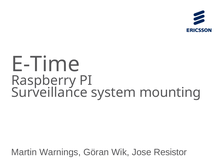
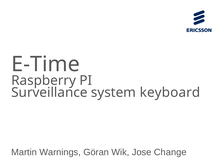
mounting: mounting -> keyboard
Resistor: Resistor -> Change
